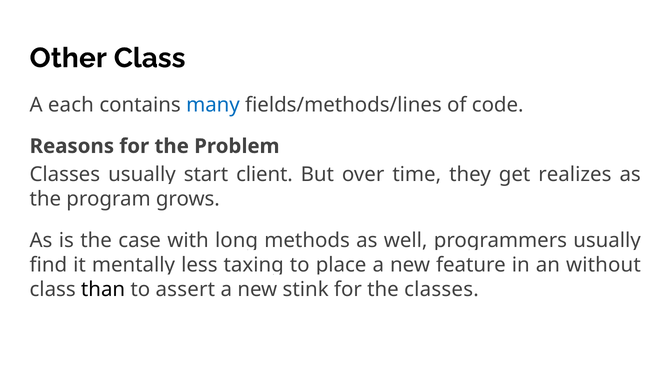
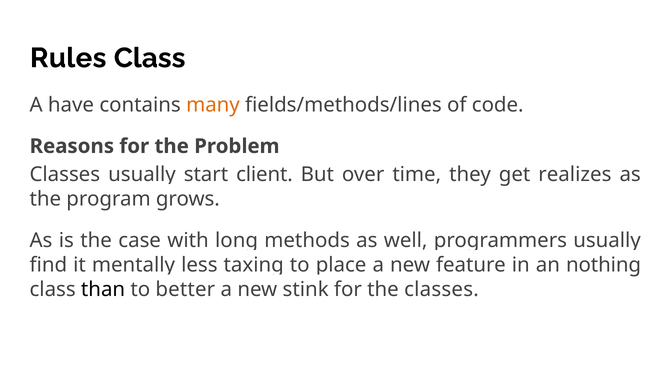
Other: Other -> Rules
each: each -> have
many colour: blue -> orange
without: without -> nothing
assert: assert -> better
